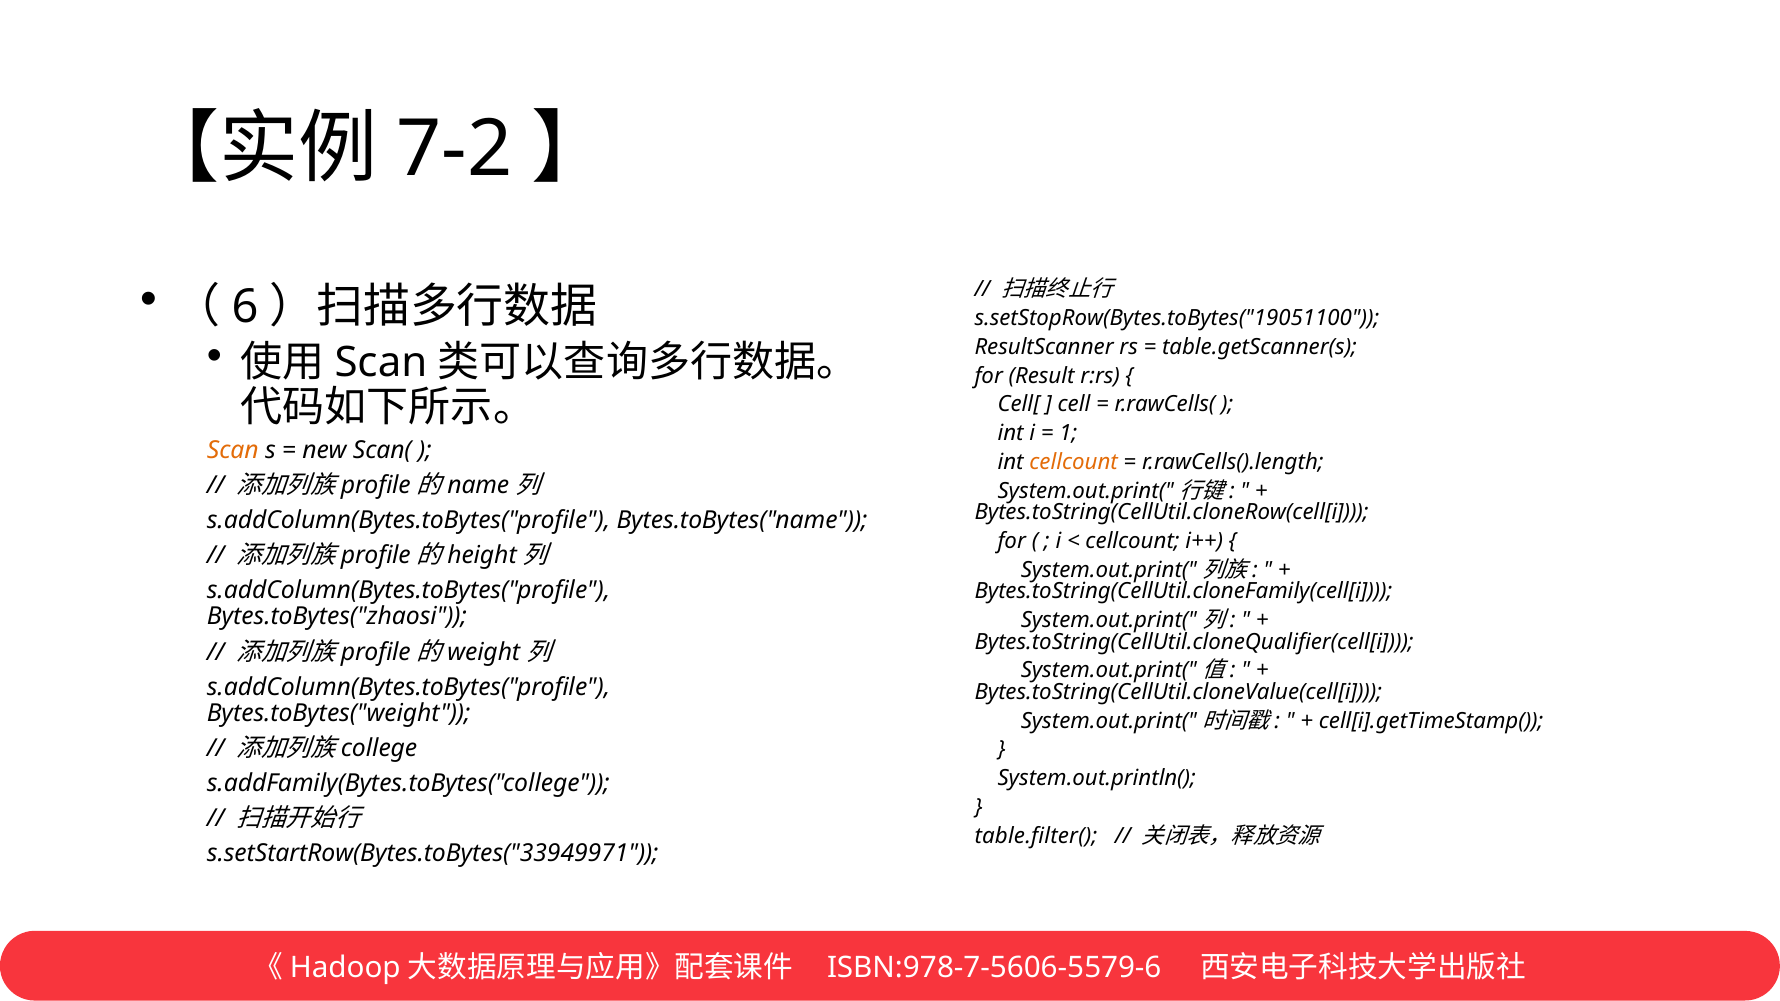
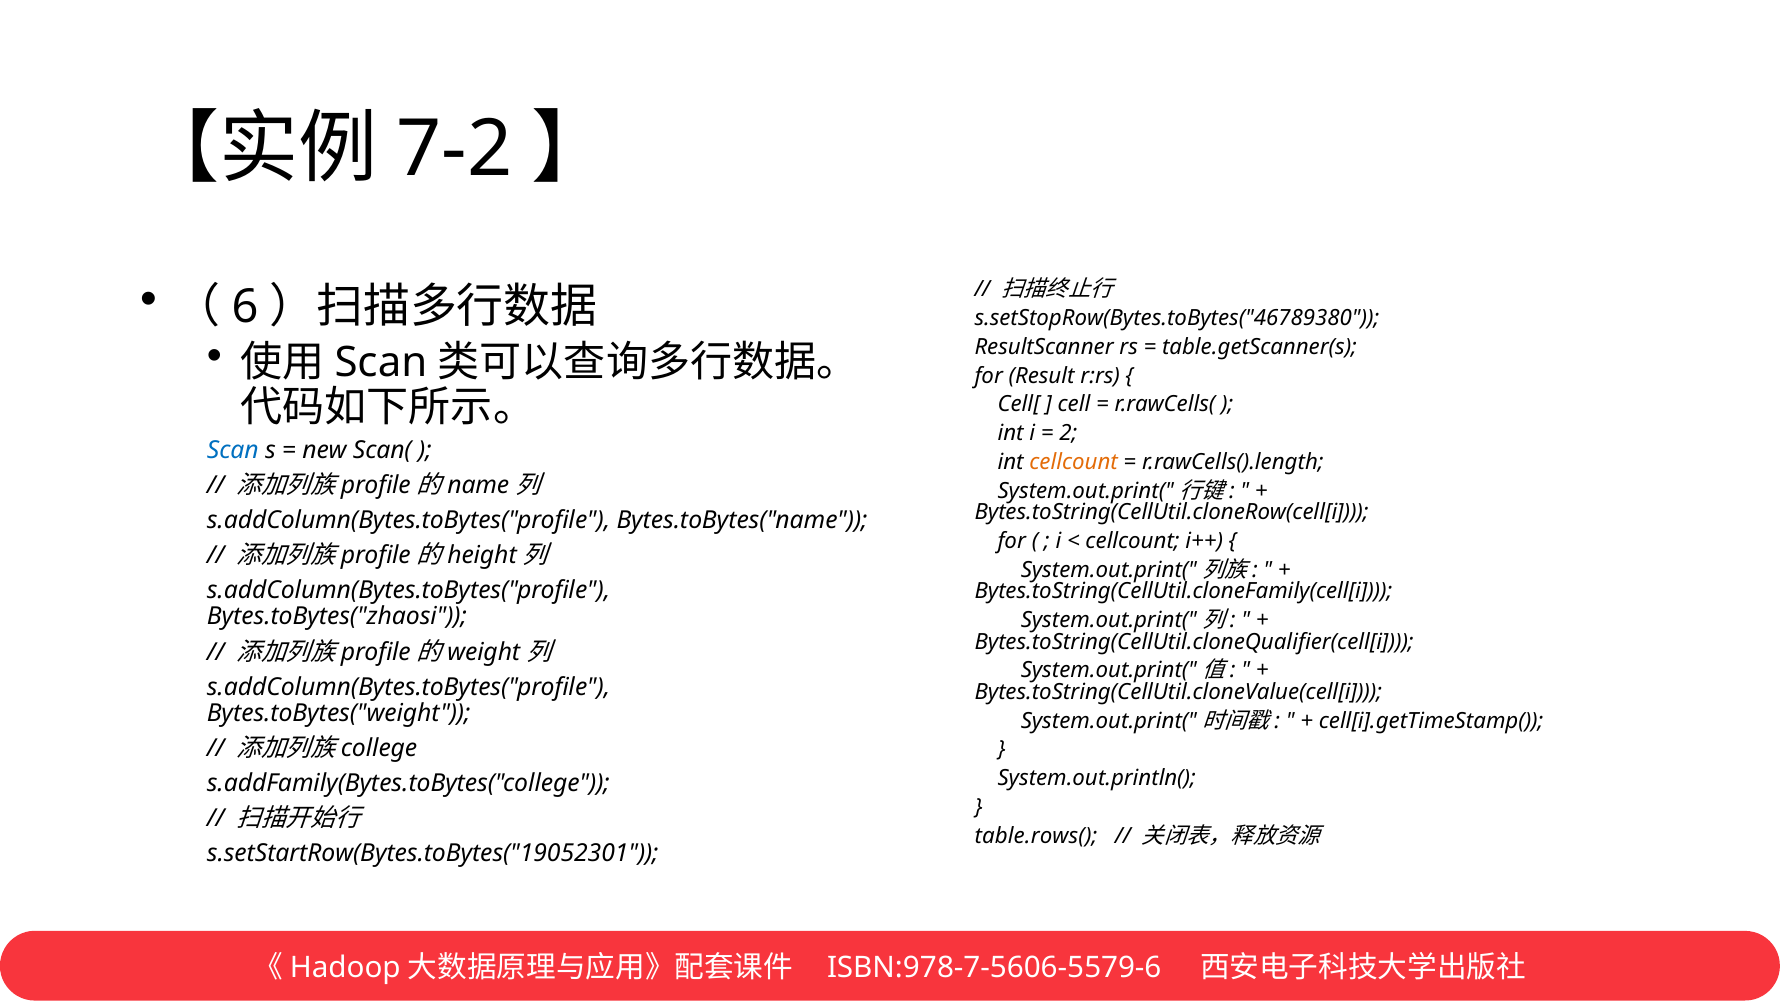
s.setStopRow(Bytes.toBytes("19051100: s.setStopRow(Bytes.toBytes("19051100 -> s.setStopRow(Bytes.toBytes("46789380
1: 1 -> 2
Scan colour: orange -> blue
table.filter(: table.filter( -> table.rows(
s.setStartRow(Bytes.toBytes("33949971: s.setStartRow(Bytes.toBytes("33949971 -> s.setStartRow(Bytes.toBytes("19052301
